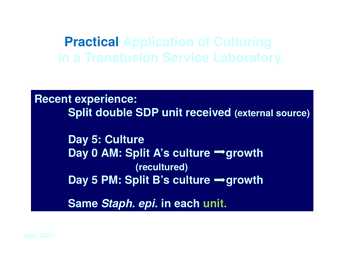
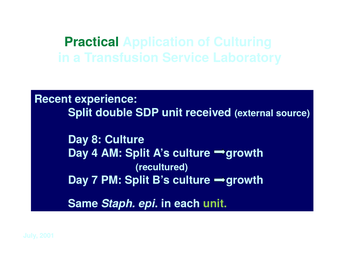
Practical colour: blue -> green
5 at (97, 140): 5 -> 8
0: 0 -> 4
5 at (95, 180): 5 -> 7
